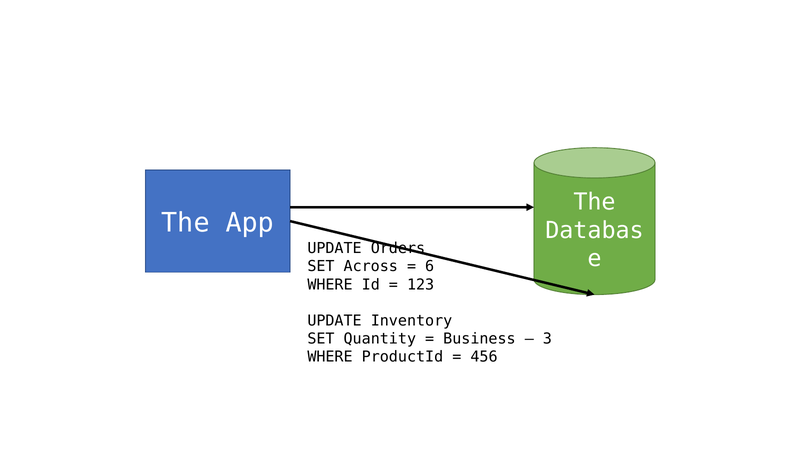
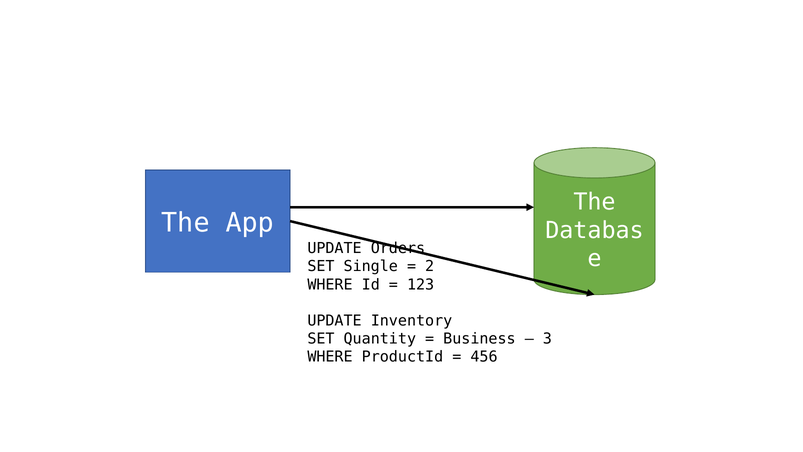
Across: Across -> Single
6: 6 -> 2
